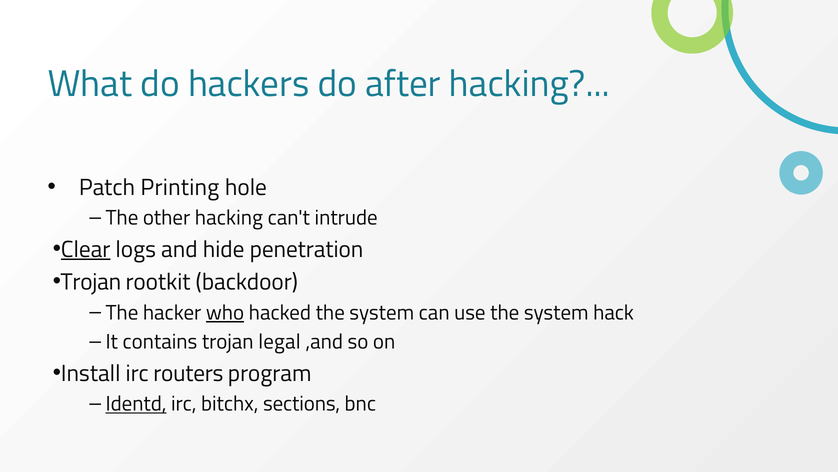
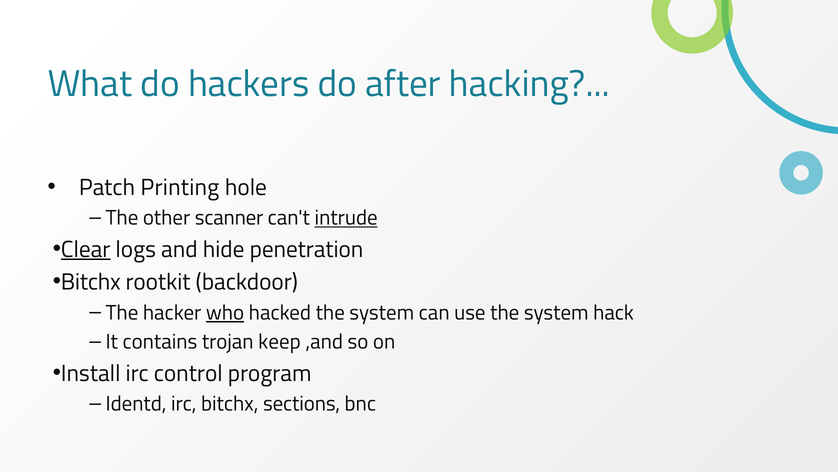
other hacking: hacking -> scanner
intrude underline: none -> present
Trojan at (91, 282): Trojan -> Bitchx
legal: legal -> keep
routers: routers -> control
Identd underline: present -> none
